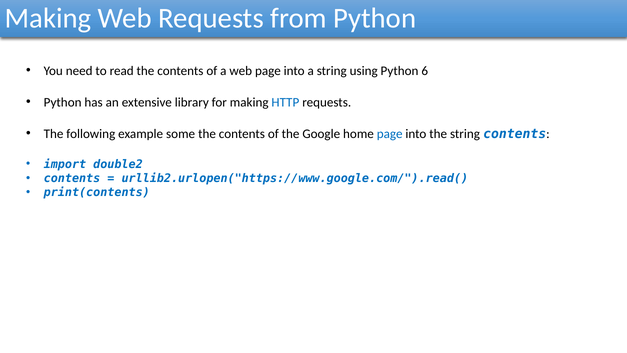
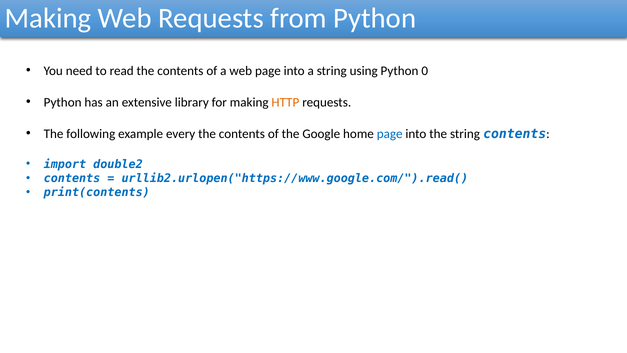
6: 6 -> 0
HTTP colour: blue -> orange
some: some -> every
